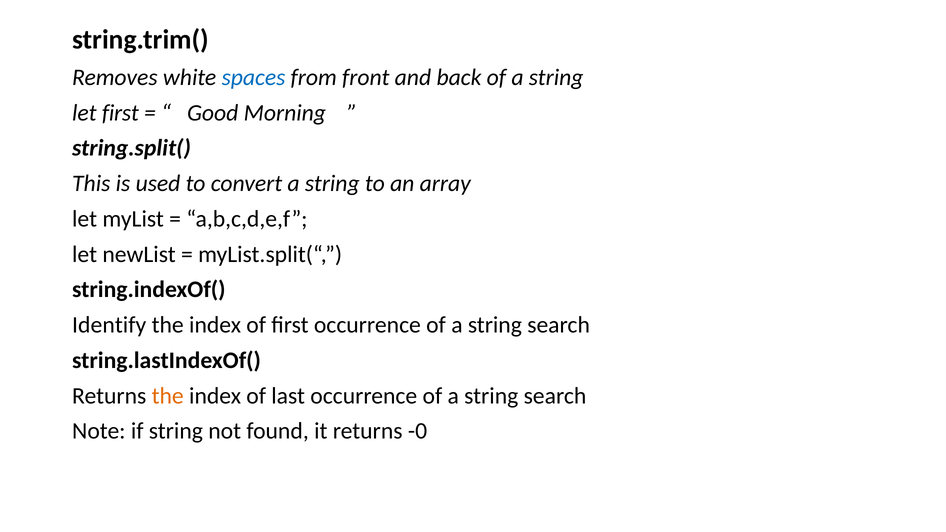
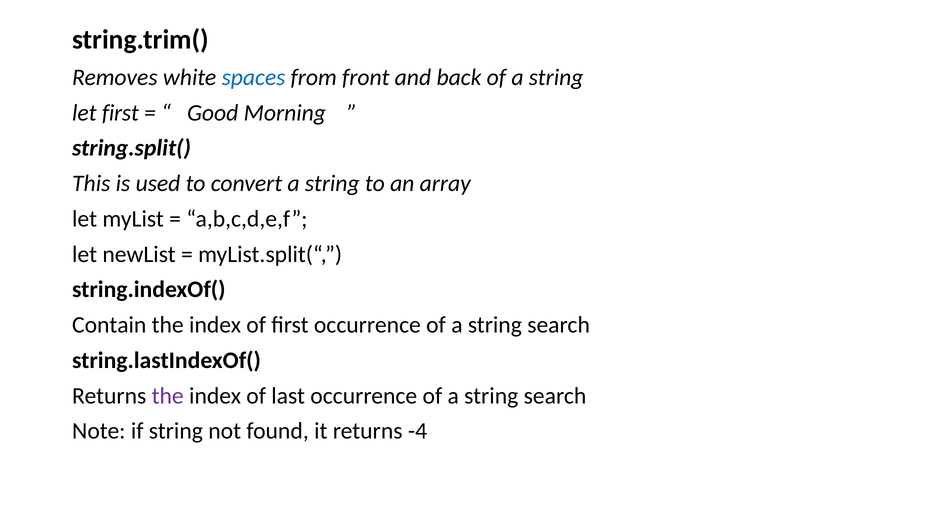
Identify: Identify -> Contain
the at (168, 396) colour: orange -> purple
-0: -0 -> -4
